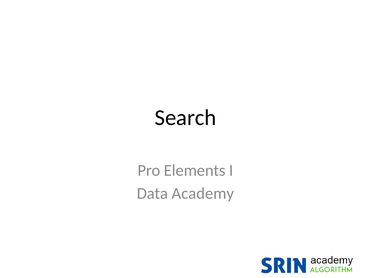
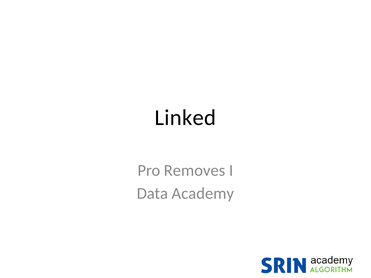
Search: Search -> Linked
Elements: Elements -> Removes
